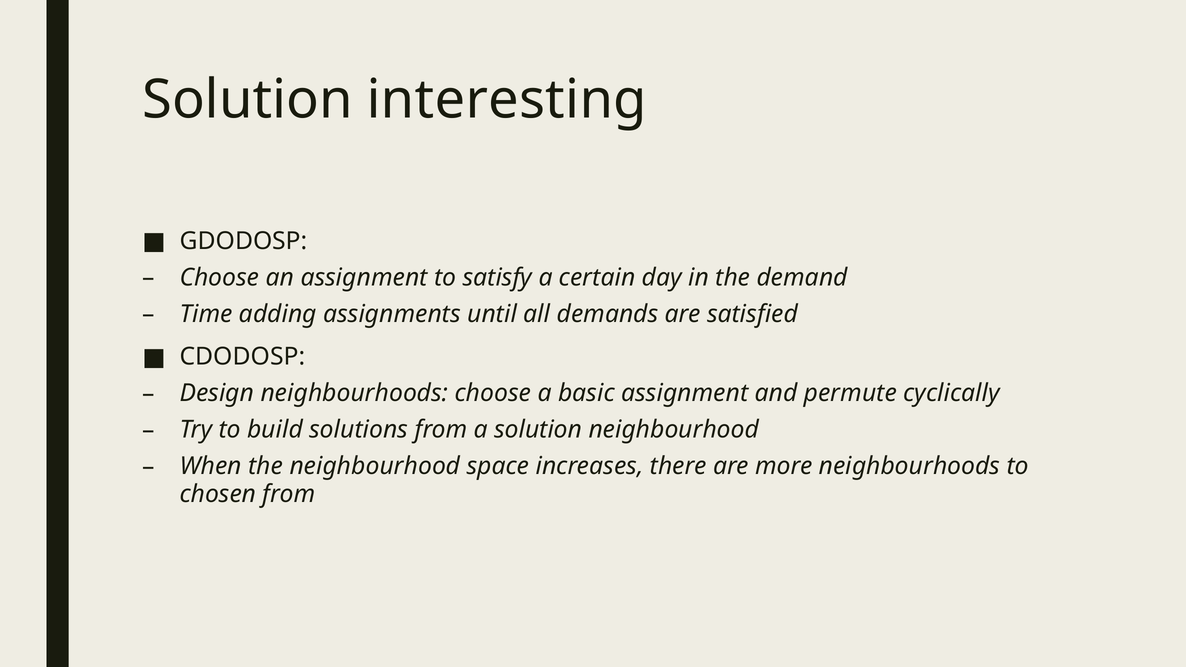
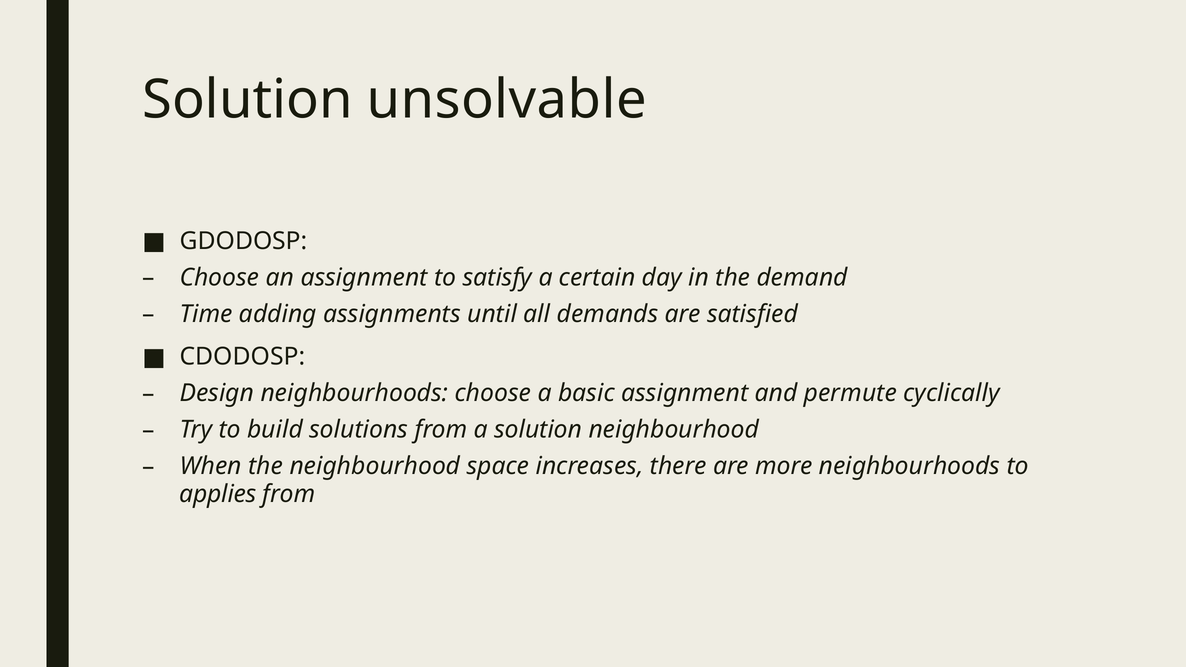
interesting: interesting -> unsolvable
chosen: chosen -> applies
